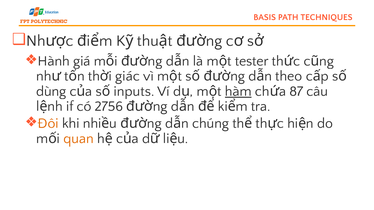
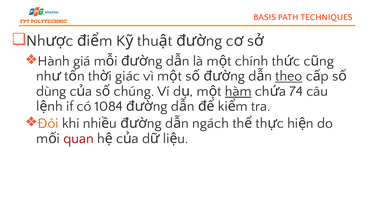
tester: tester -> chính
theo underline: none -> present
inputs: inputs -> chúng
87: 87 -> 74
2756: 2756 -> 1084
chúng: chúng -> ngách
quan colour: orange -> red
